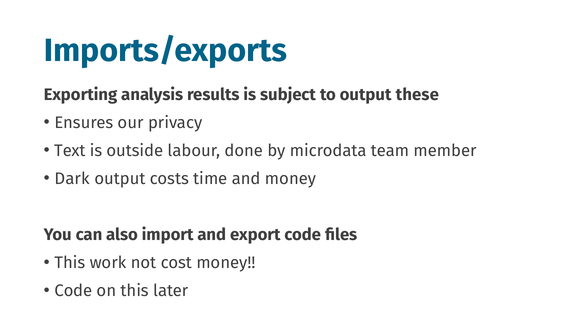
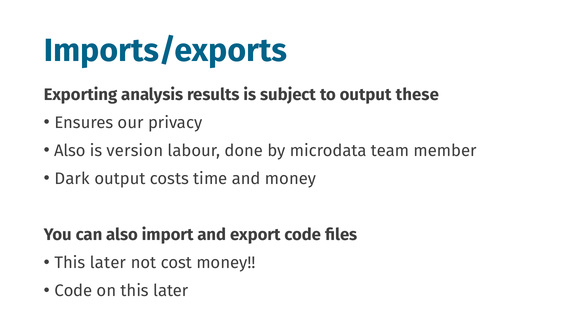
Text at (70, 151): Text -> Also
outside: outside -> version
work at (108, 263): work -> later
